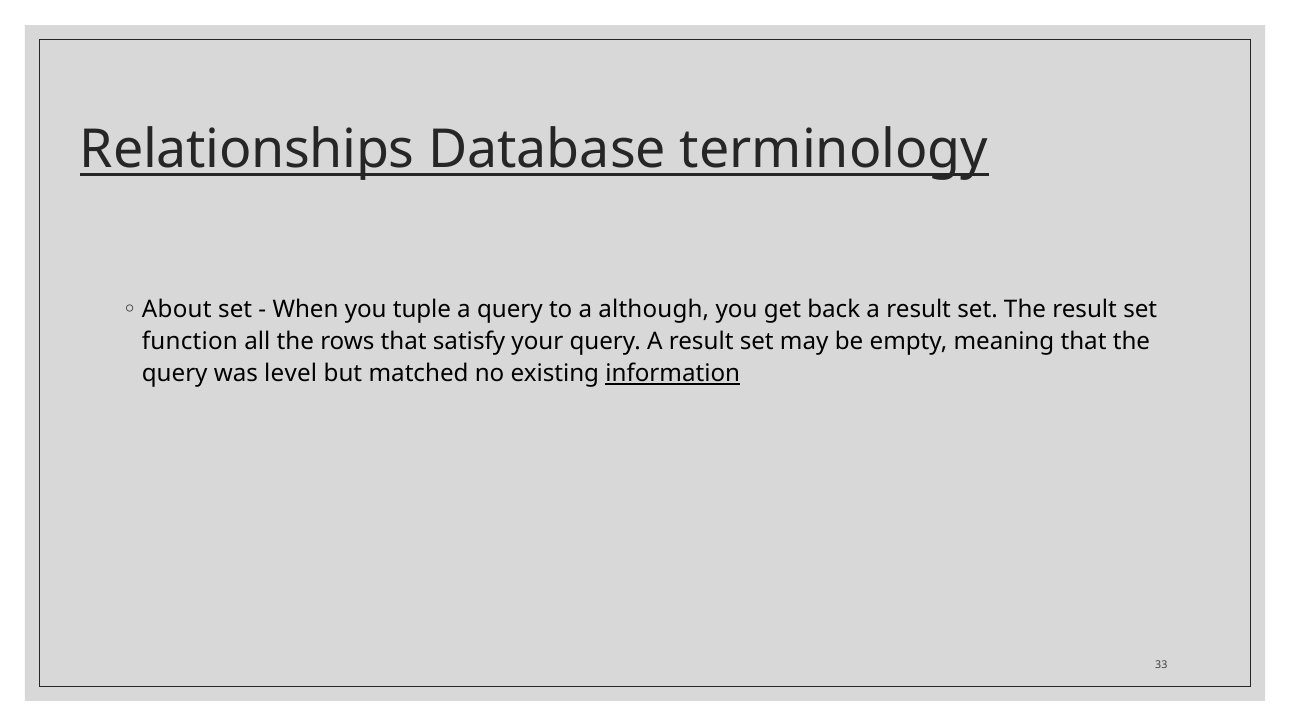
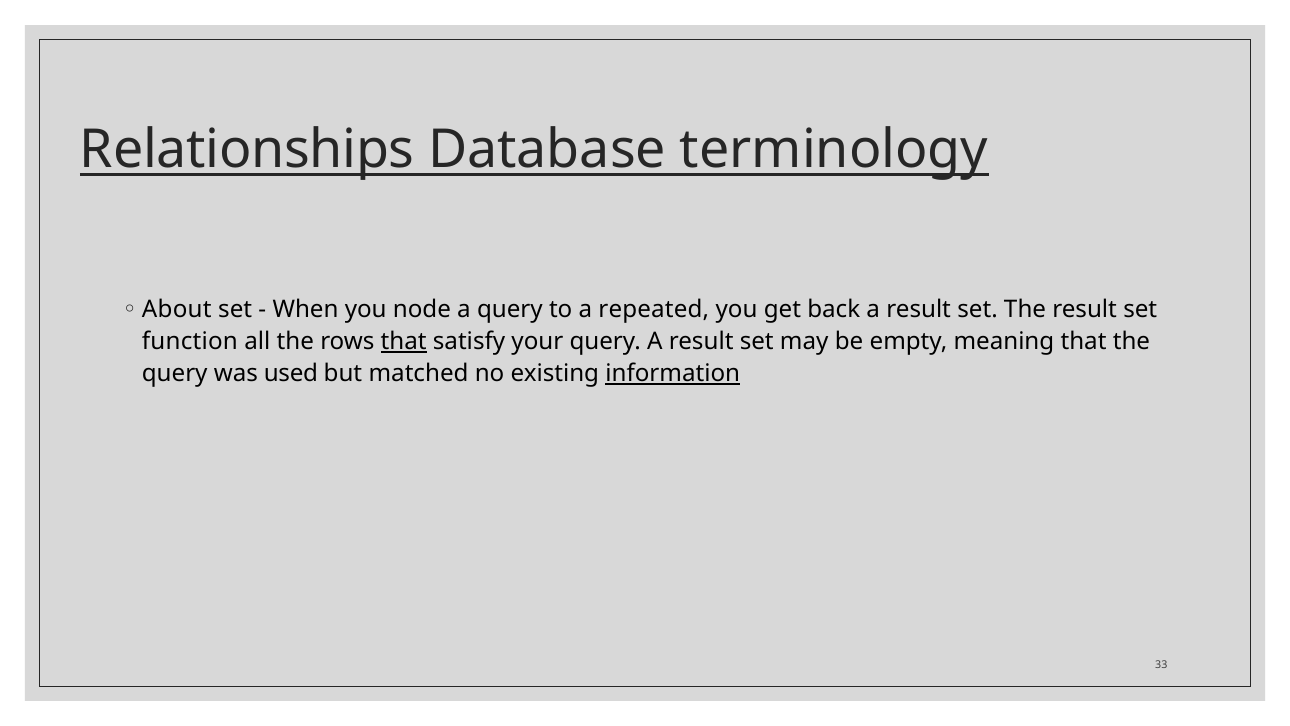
tuple: tuple -> node
although: although -> repeated
that at (404, 342) underline: none -> present
level: level -> used
